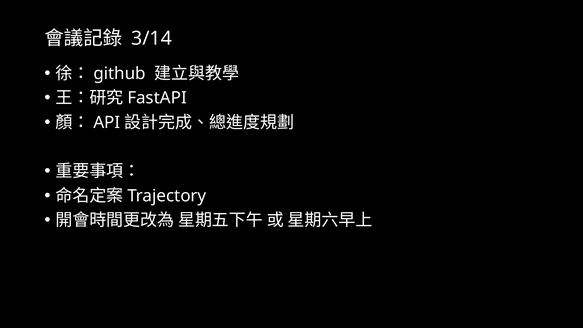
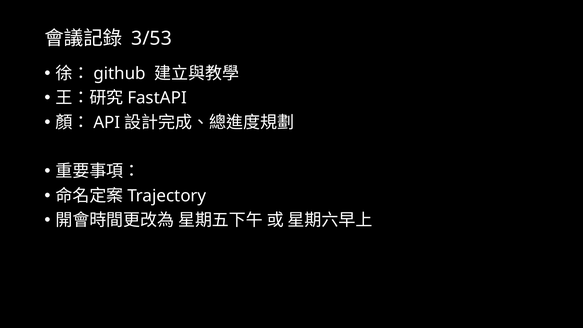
3/14: 3/14 -> 3/53
